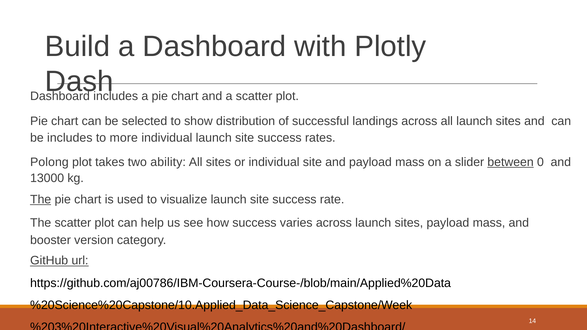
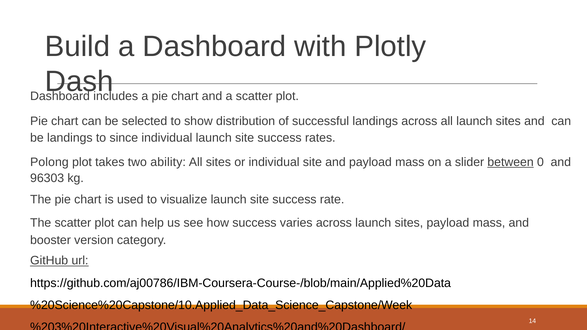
be includes: includes -> landings
more: more -> since
13000: 13000 -> 96303
The at (41, 199) underline: present -> none
